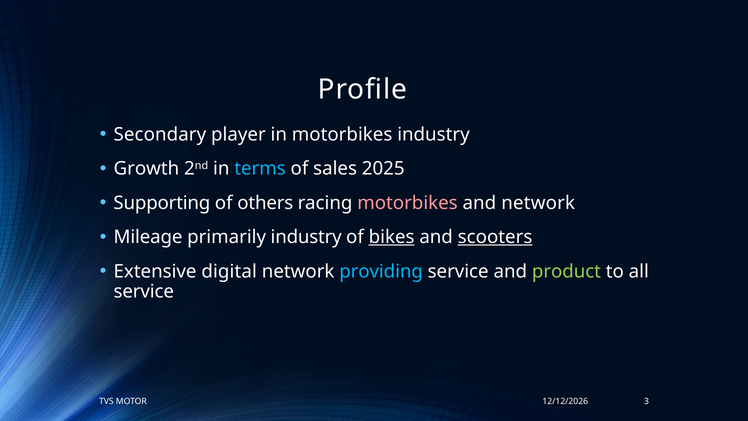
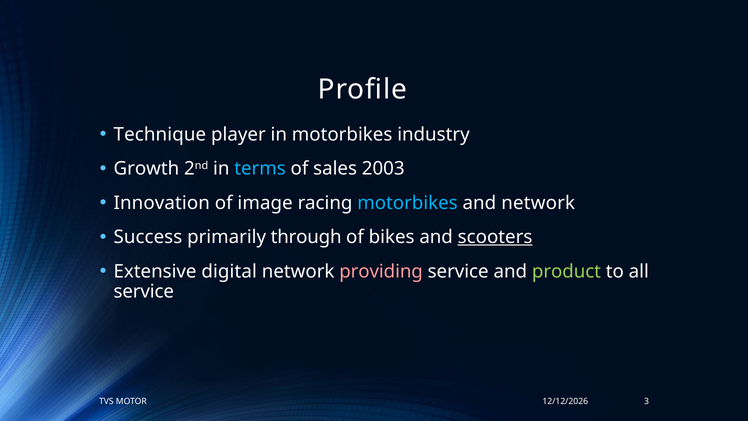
Secondary: Secondary -> Technique
2025: 2025 -> 2003
Supporting: Supporting -> Innovation
others: others -> image
motorbikes at (407, 203) colour: pink -> light blue
Mileage: Mileage -> Success
primarily industry: industry -> through
bikes underline: present -> none
providing colour: light blue -> pink
